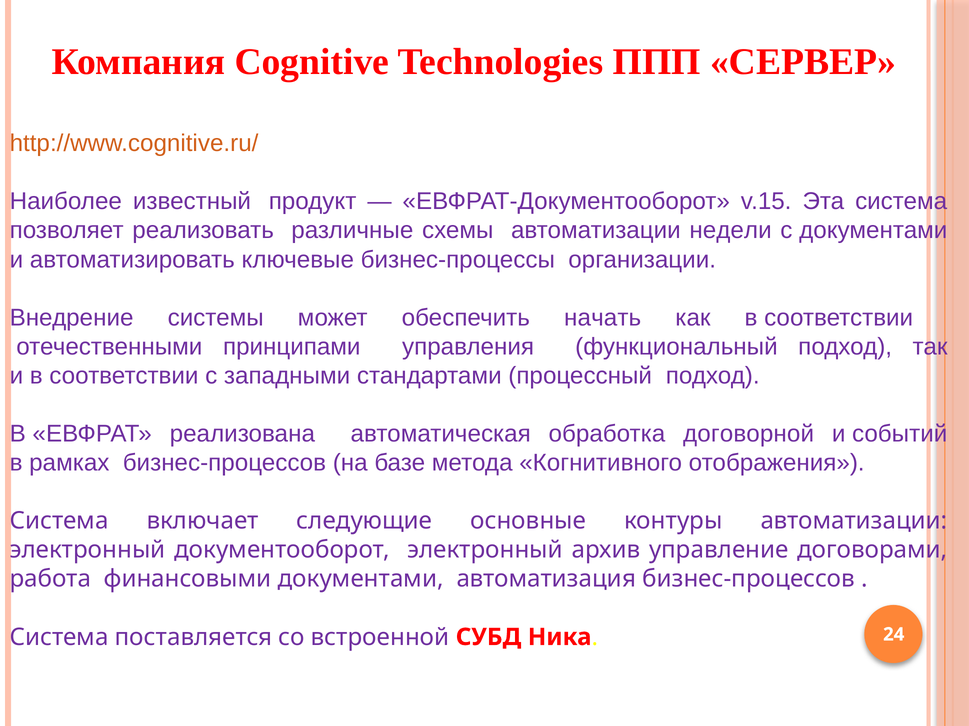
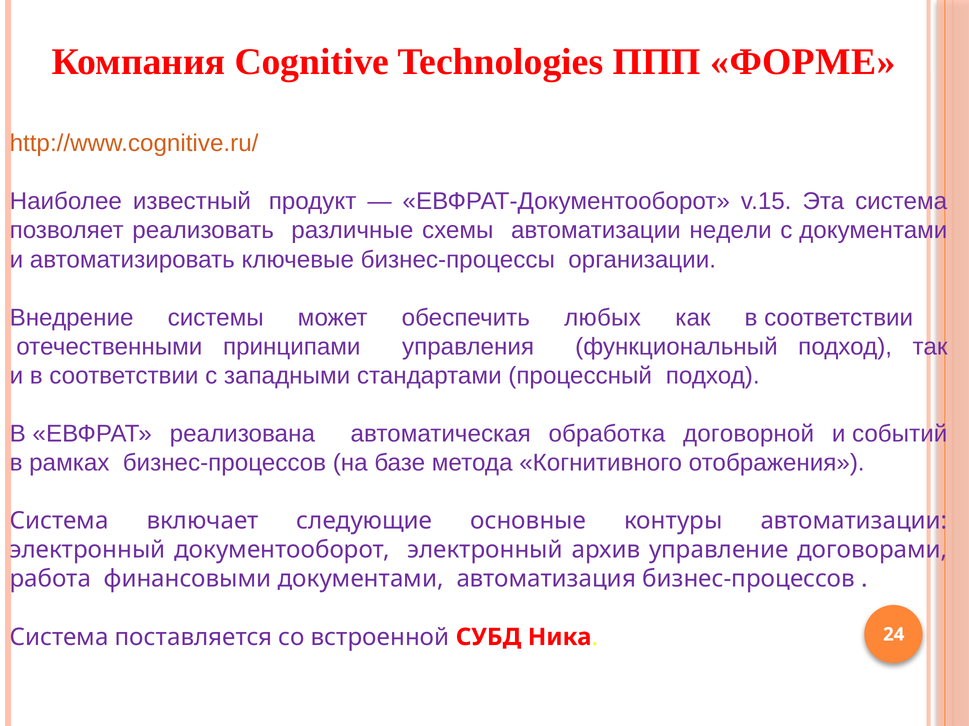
СЕРВЕР: СЕРВЕР -> ФОРМЕ
начать: начать -> любых
